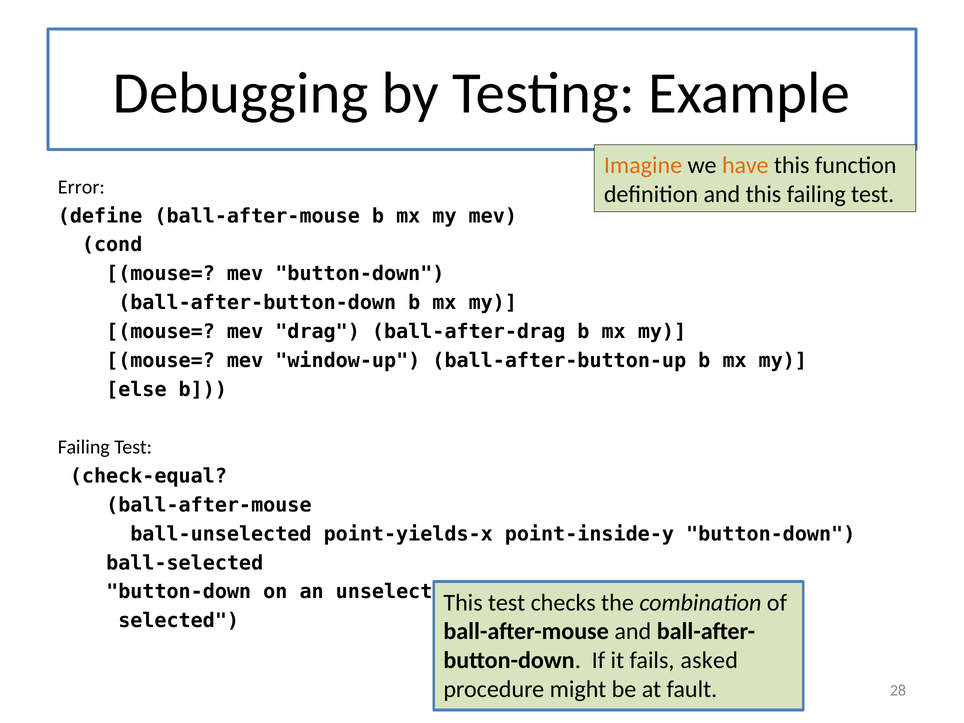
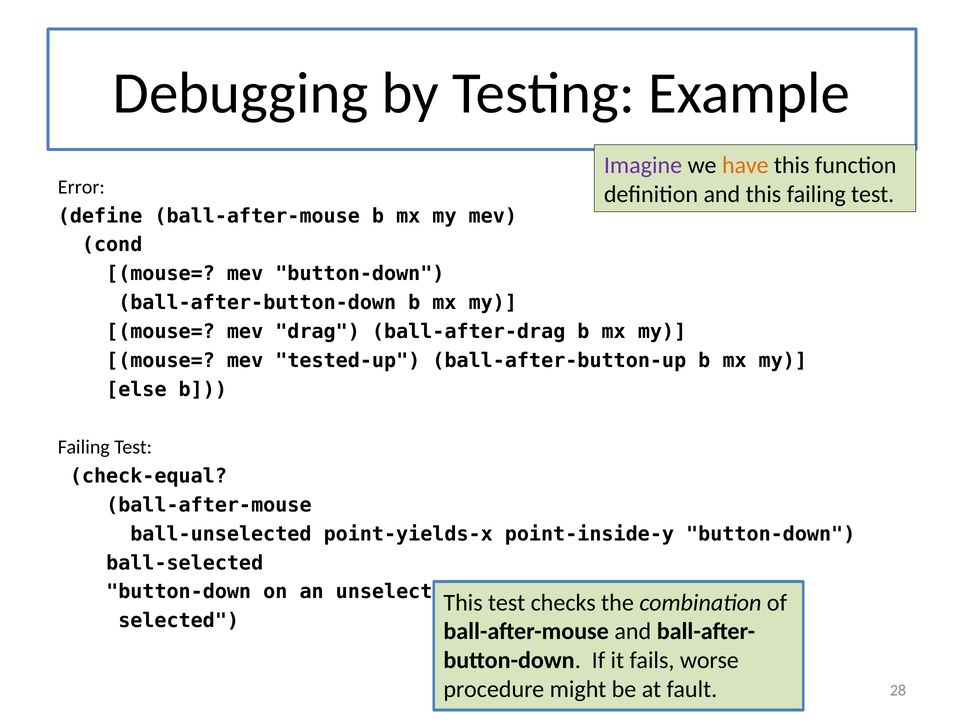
Imagine colour: orange -> purple
window-up: window-up -> tested-up
asked: asked -> worse
